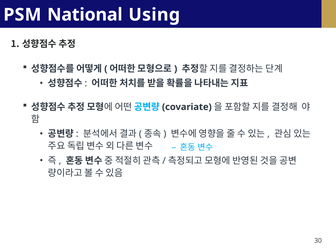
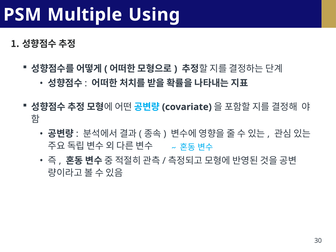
National: National -> Multiple
